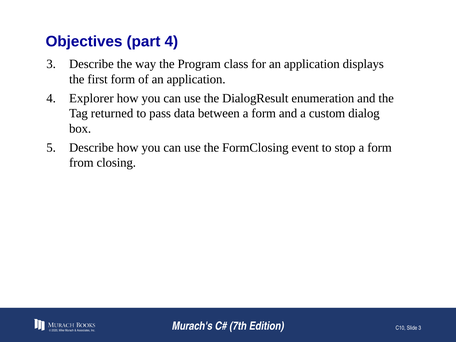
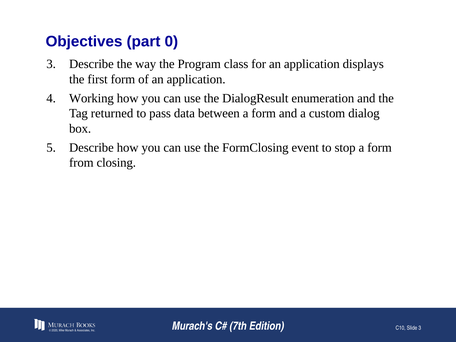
part 4: 4 -> 0
Explorer: Explorer -> Working
